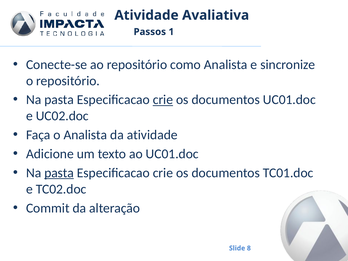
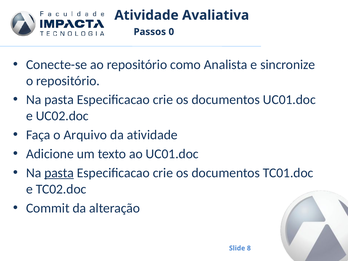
1: 1 -> 0
crie at (163, 100) underline: present -> none
o Analista: Analista -> Arquivo
